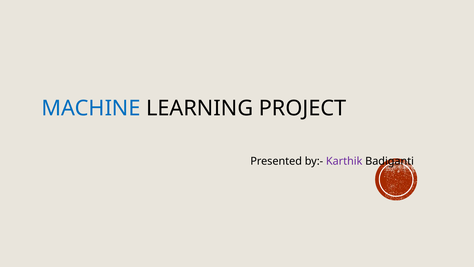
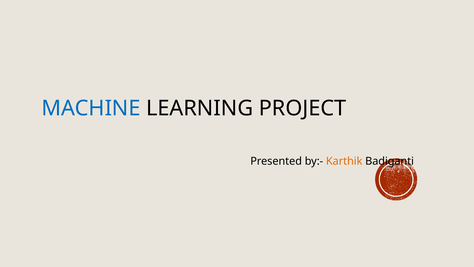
Karthik colour: purple -> orange
